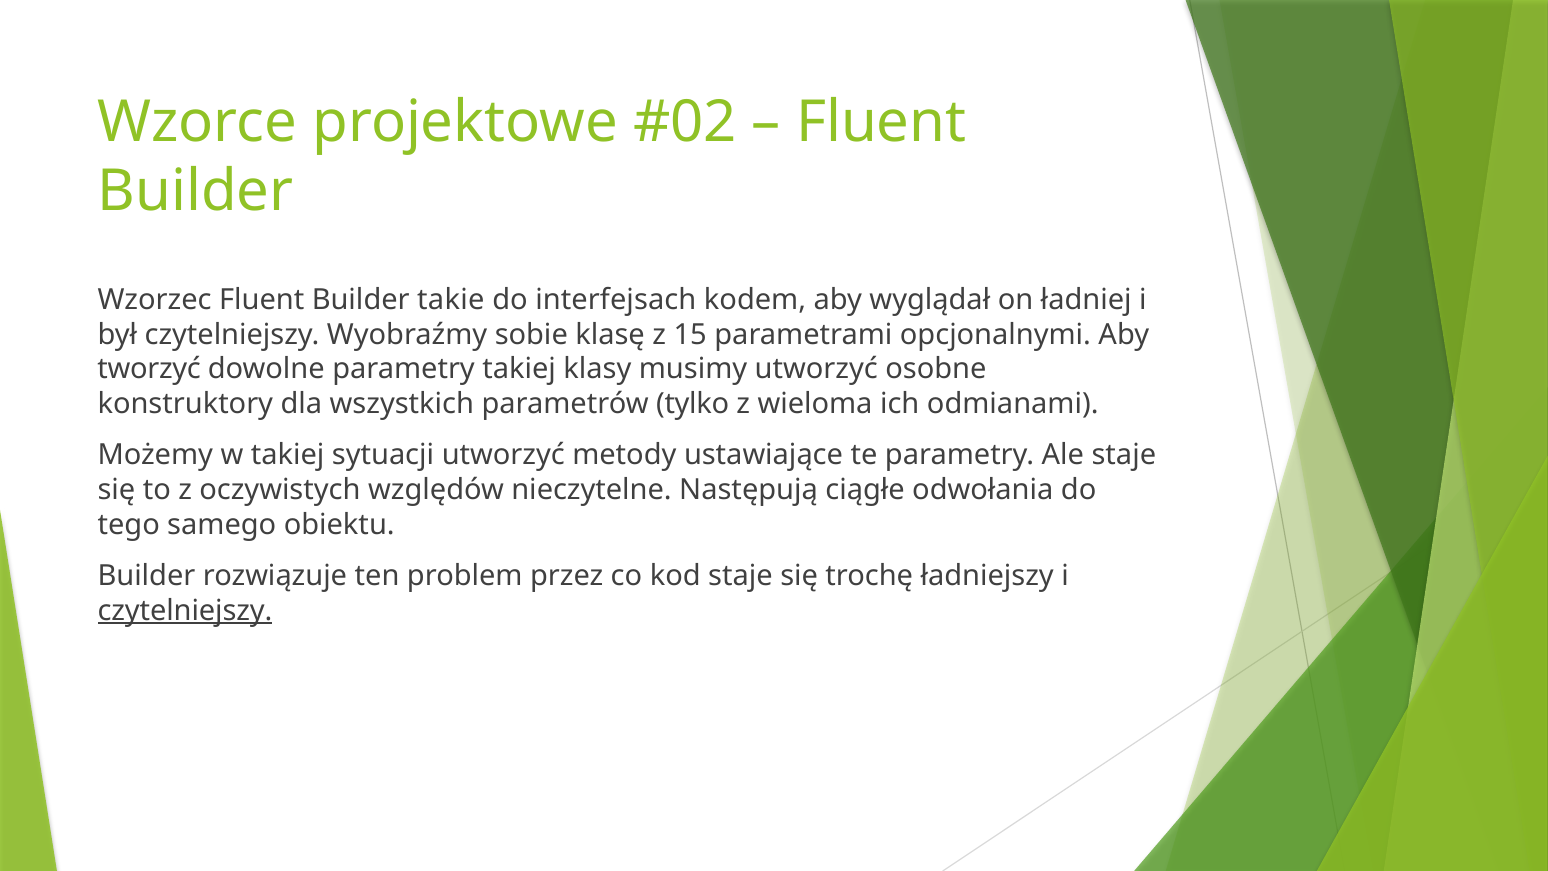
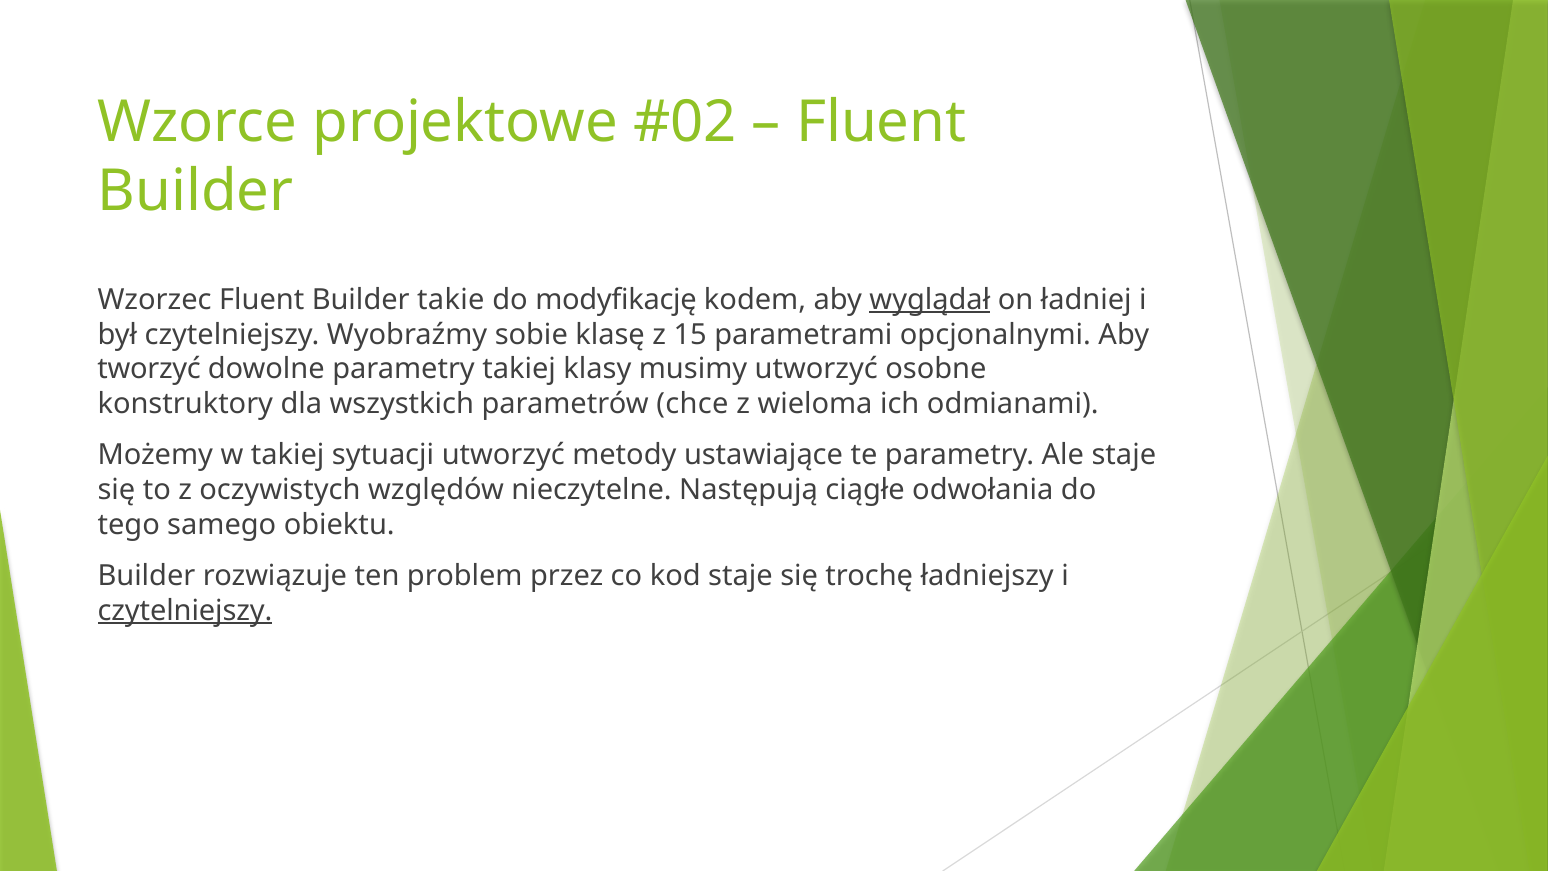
interfejsach: interfejsach -> modyfikację
wyglądał underline: none -> present
tylko: tylko -> chce
